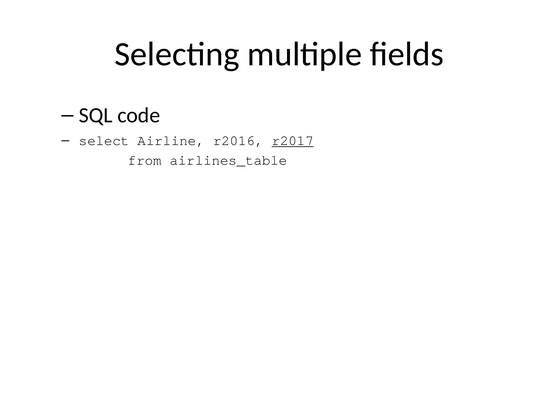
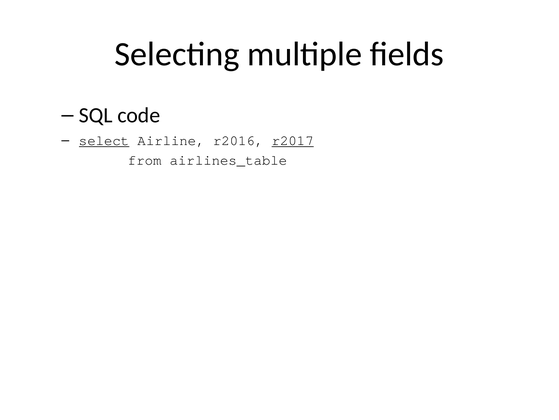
select underline: none -> present
